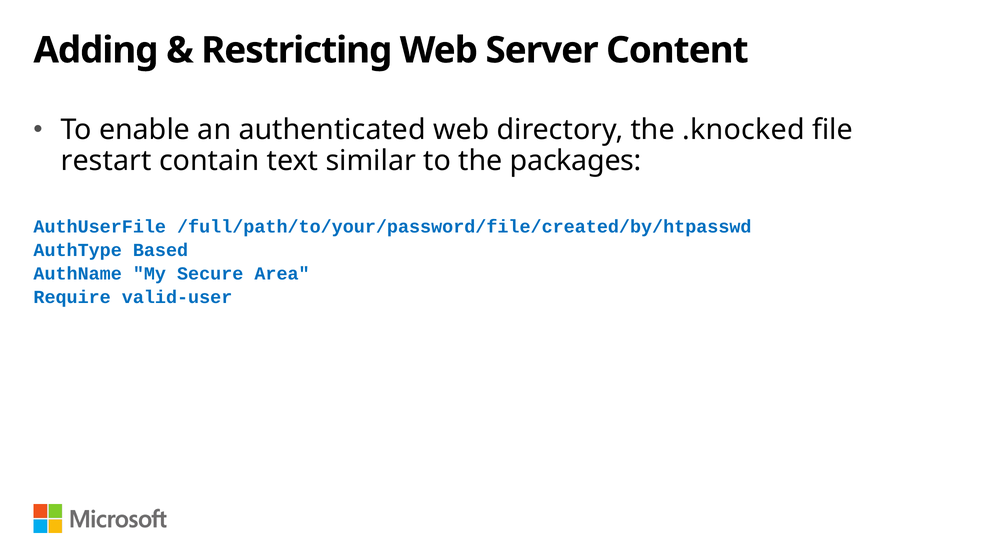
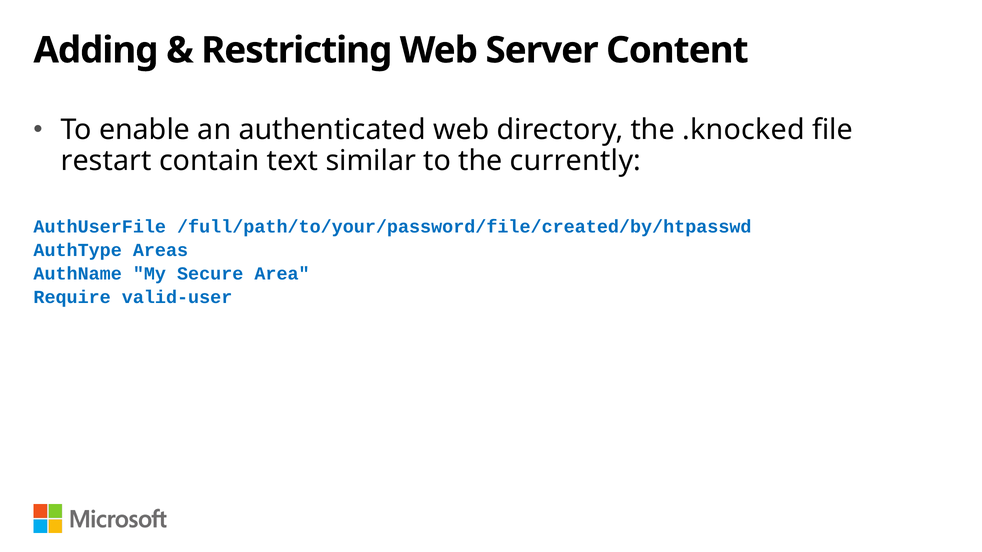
packages: packages -> currently
Based: Based -> Areas
